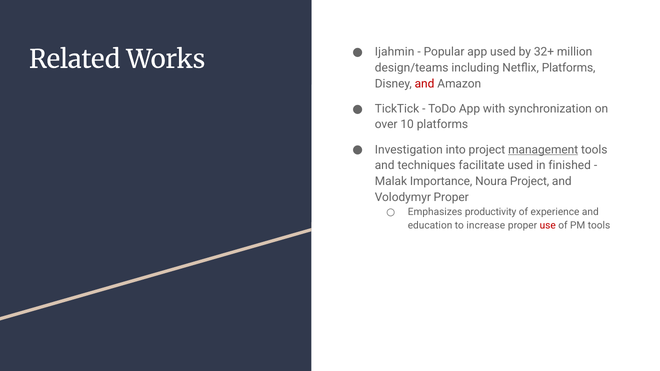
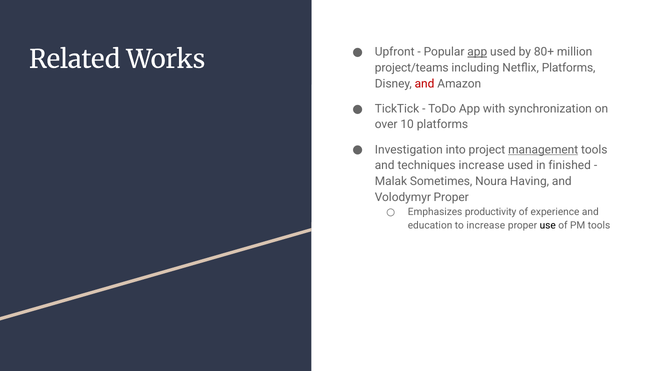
Ijahmin: Ijahmin -> Upfront
app at (477, 52) underline: none -> present
32+: 32+ -> 80+
design/teams: design/teams -> project/teams
techniques facilitate: facilitate -> increase
Importance: Importance -> Sometimes
Noura Project: Project -> Having
use colour: red -> black
